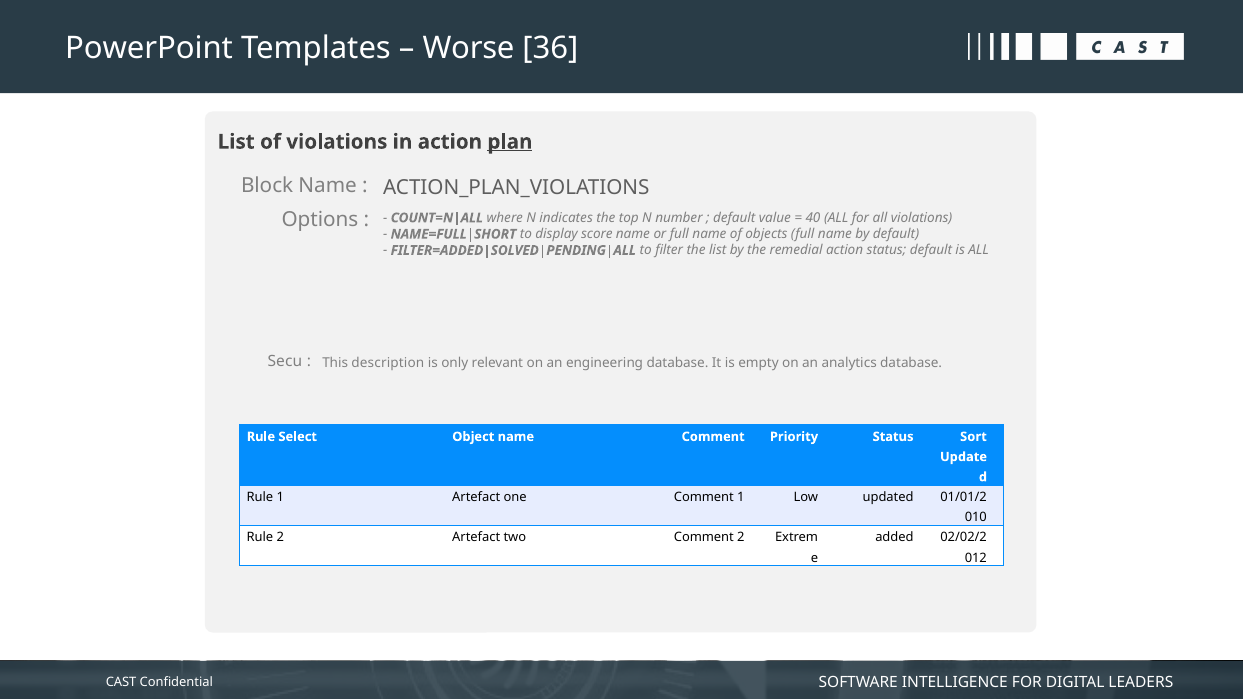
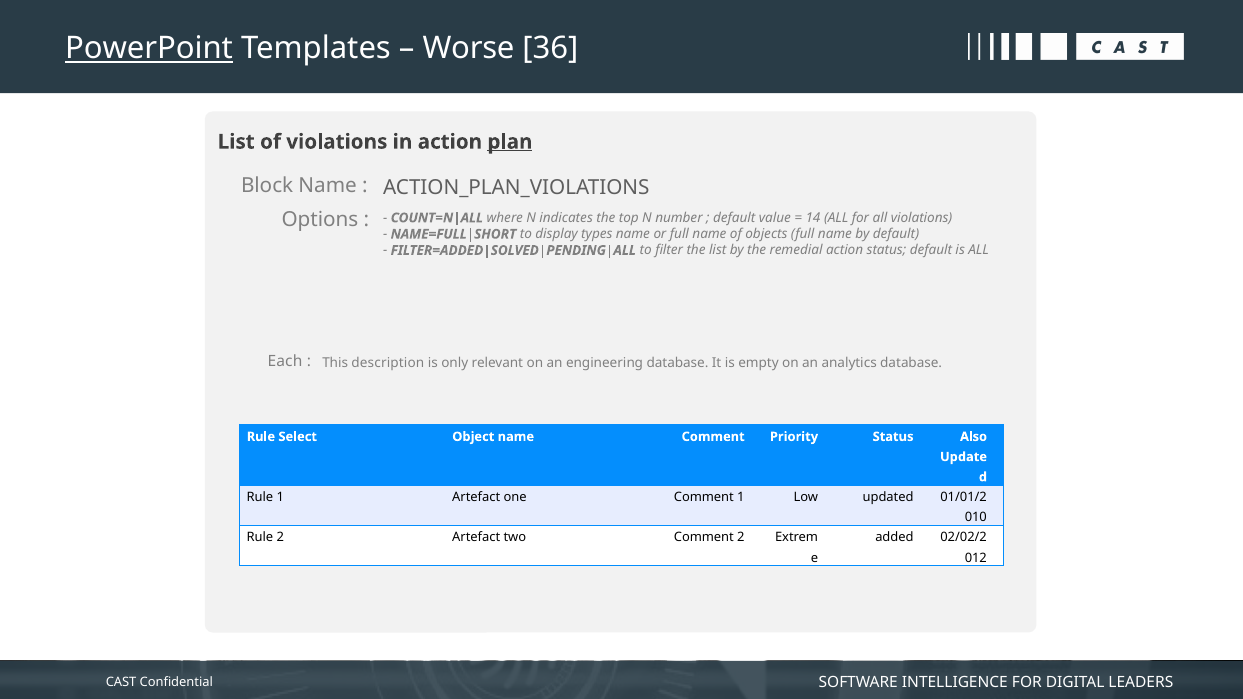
PowerPoint underline: none -> present
40: 40 -> 14
score: score -> types
Secu: Secu -> Each
Sort: Sort -> Also
